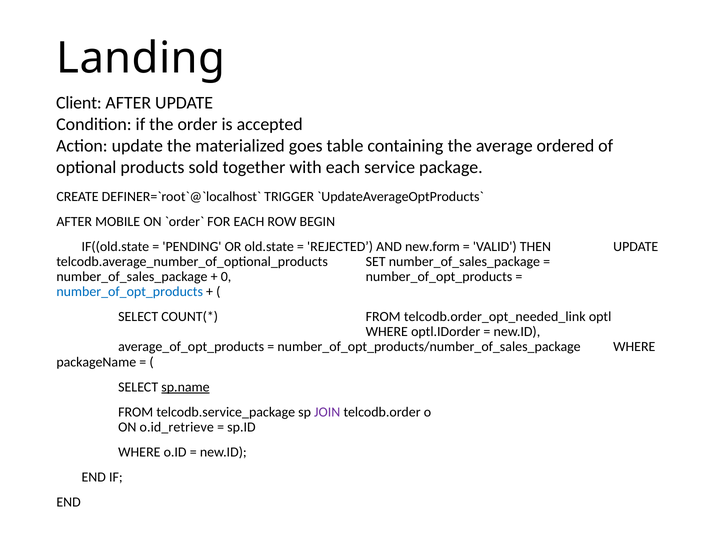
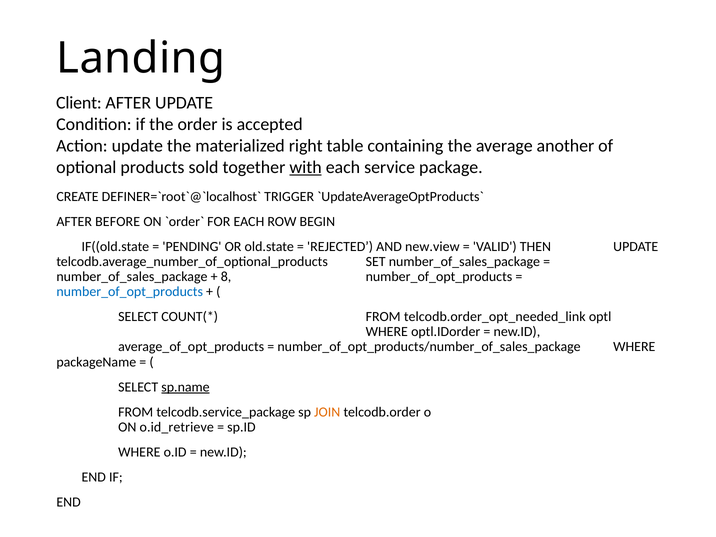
goes: goes -> right
ordered: ordered -> another
with underline: none -> present
MOBILE: MOBILE -> BEFORE
new.form: new.form -> new.view
0: 0 -> 8
JOIN colour: purple -> orange
